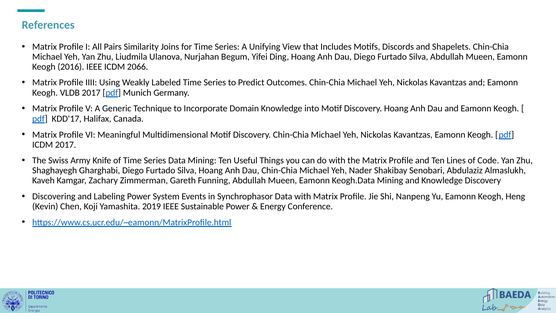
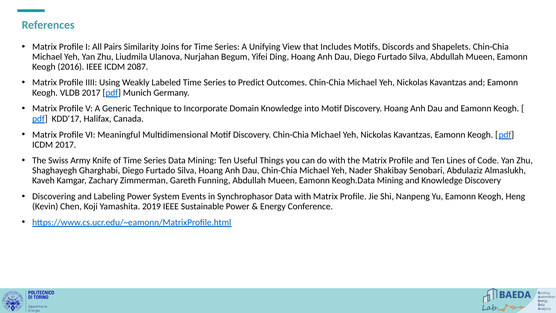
2066: 2066 -> 2087
